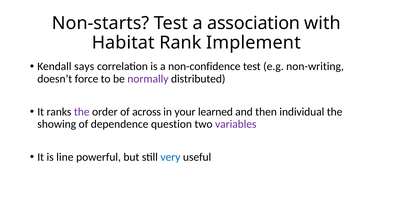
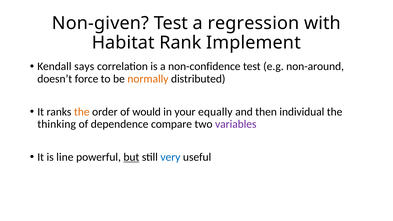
Non-starts: Non-starts -> Non-given
association: association -> regression
non-writing: non-writing -> non-around
normally colour: purple -> orange
the at (82, 112) colour: purple -> orange
across: across -> would
learned: learned -> equally
showing: showing -> thinking
question: question -> compare
but underline: none -> present
